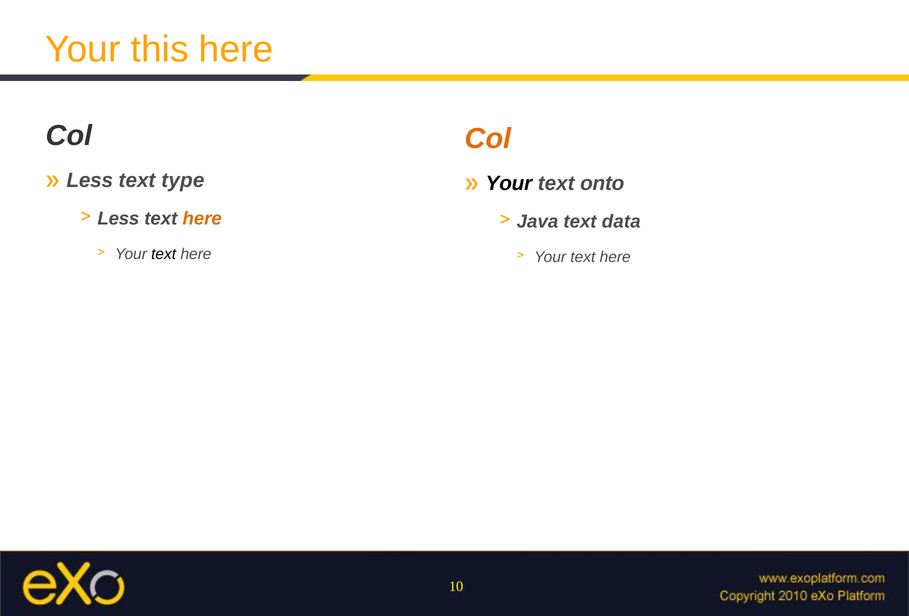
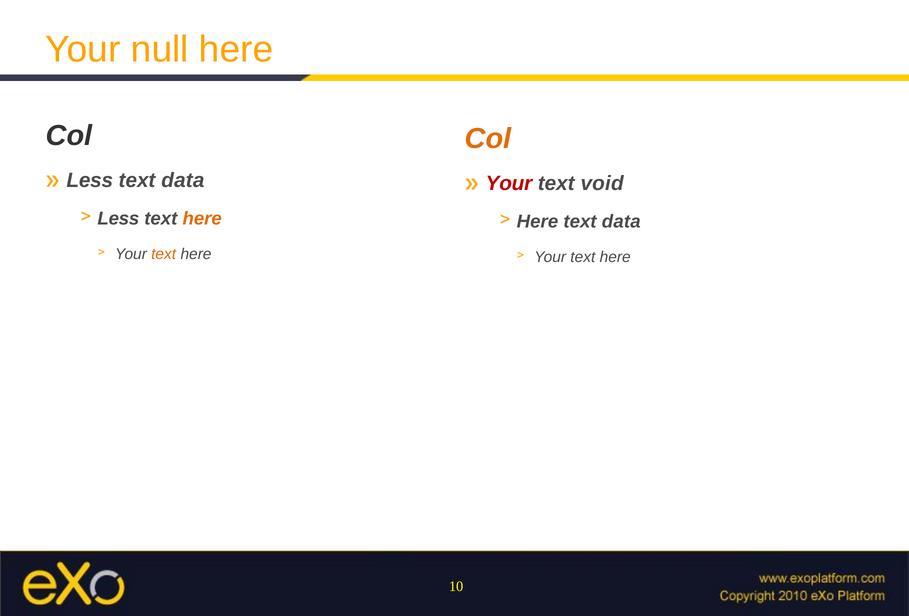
this: this -> null
type at (183, 180): type -> data
Your at (509, 183) colour: black -> red
onto: onto -> void
Java at (537, 222): Java -> Here
text at (164, 254) colour: black -> orange
